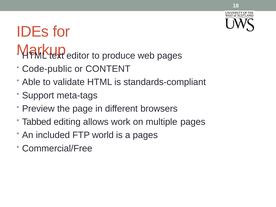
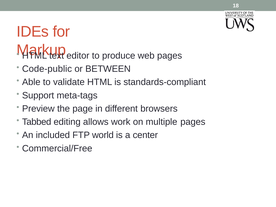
CONTENT: CONTENT -> BETWEEN
a pages: pages -> center
